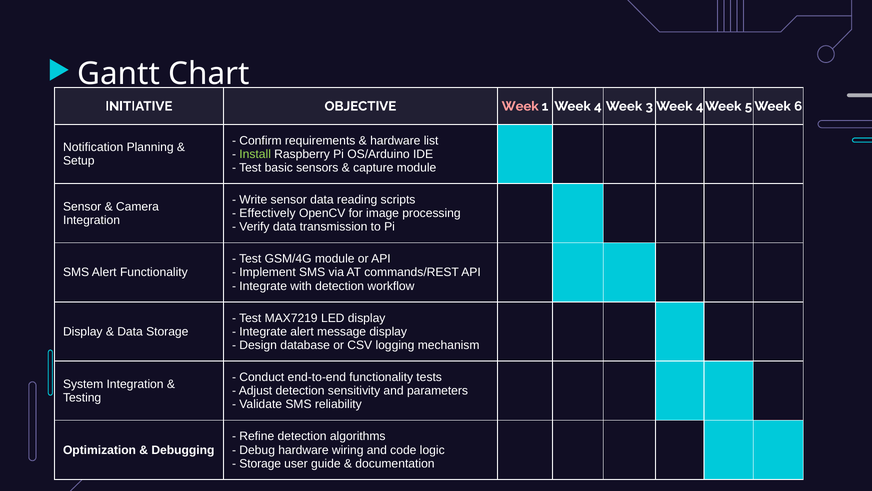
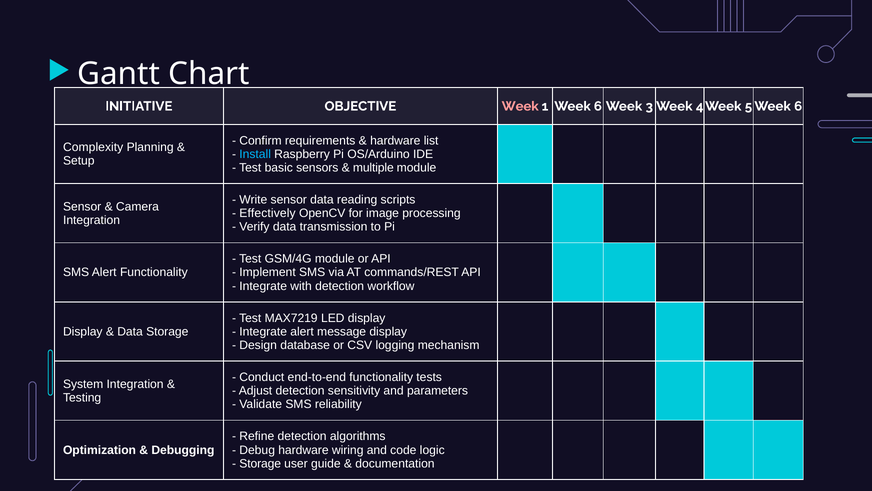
Week 4: 4 -> 6
Notification: Notification -> Complexity
Install colour: light green -> light blue
capture: capture -> multiple
